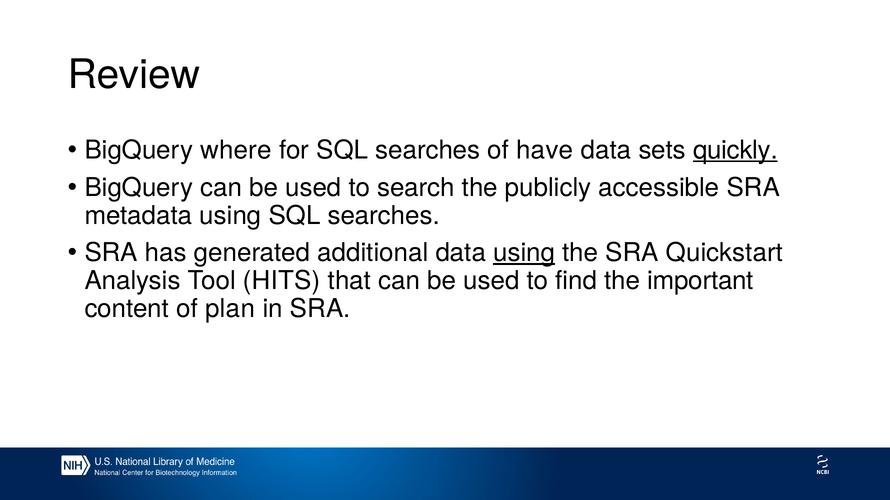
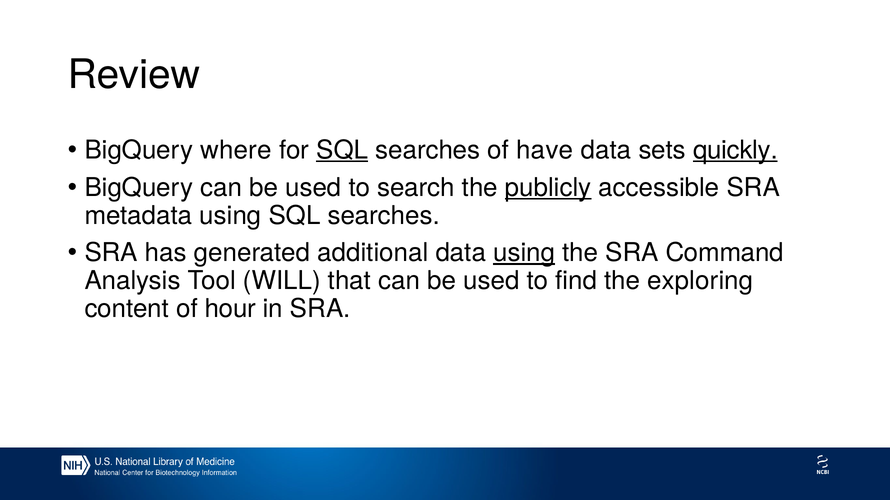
SQL at (342, 150) underline: none -> present
publicly underline: none -> present
Quickstart: Quickstart -> Command
HITS: HITS -> WILL
important: important -> exploring
plan: plan -> hour
